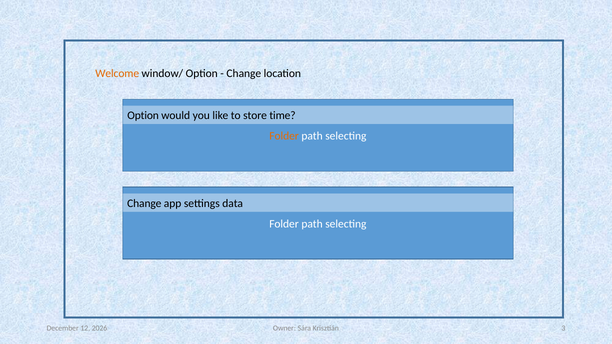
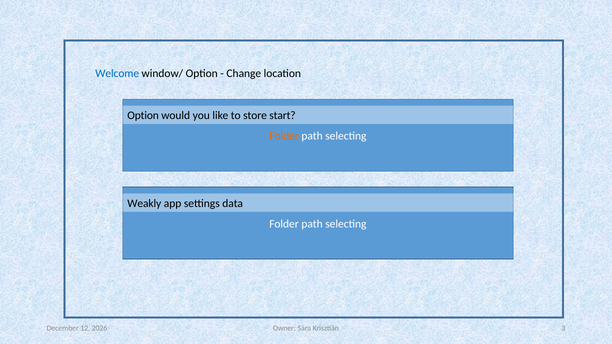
Welcome colour: orange -> blue
time: time -> start
Change at (144, 204): Change -> Weakly
